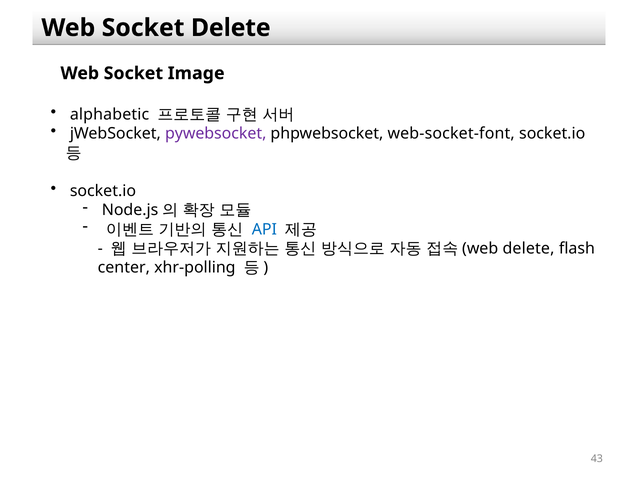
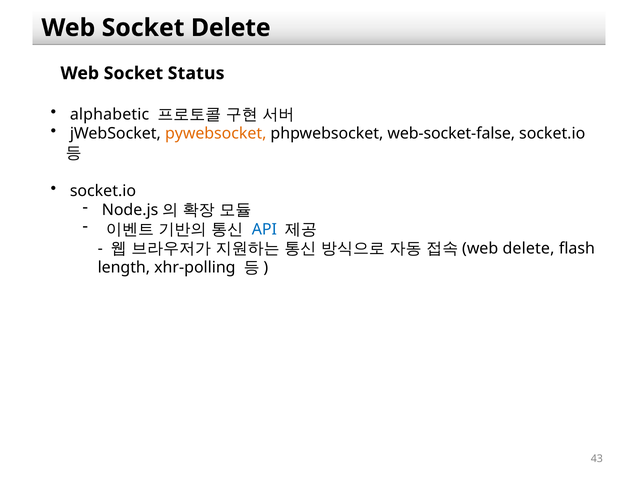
Image: Image -> Status
pywebsocket colour: purple -> orange
web-socket-font: web-socket-font -> web-socket-false
center: center -> length
